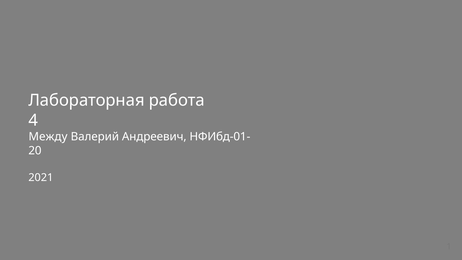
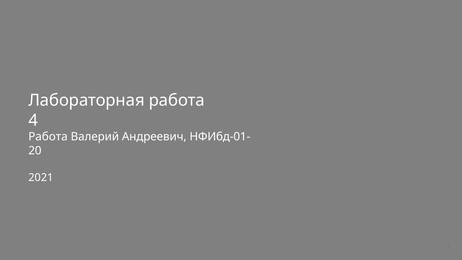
Между at (48, 137): Между -> Работа
